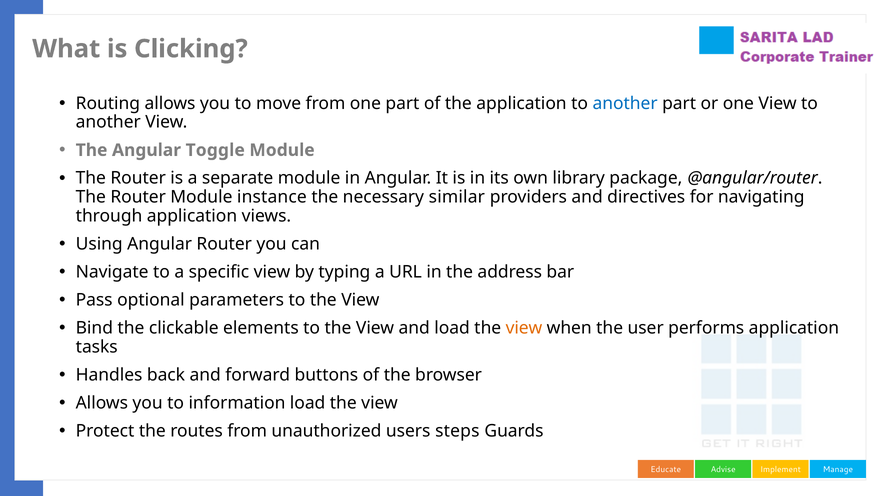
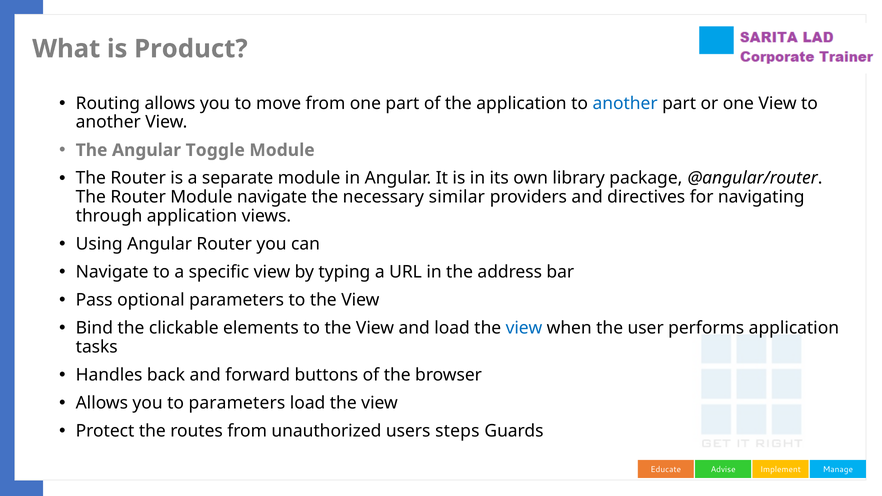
Clicking: Clicking -> Product
Module instance: instance -> navigate
view at (524, 328) colour: orange -> blue
to information: information -> parameters
